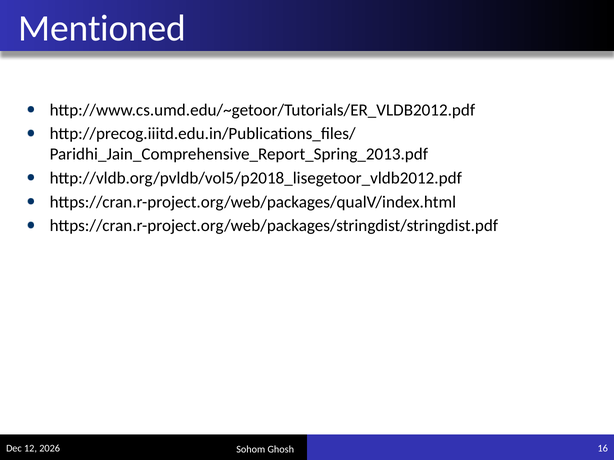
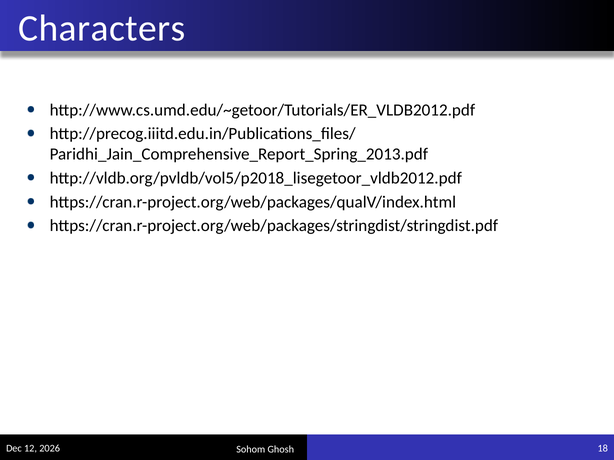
Mentioned: Mentioned -> Characters
16: 16 -> 18
